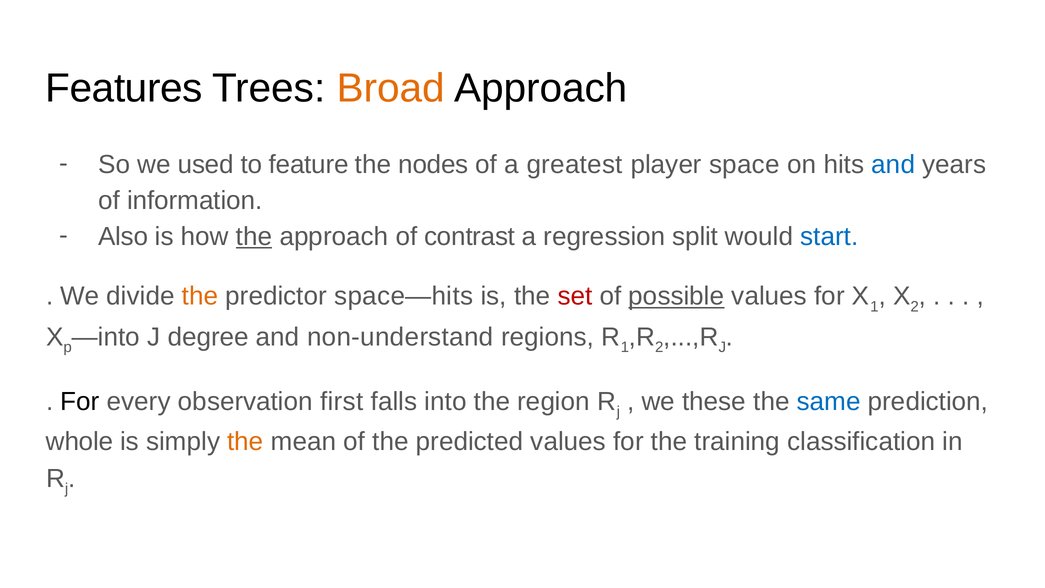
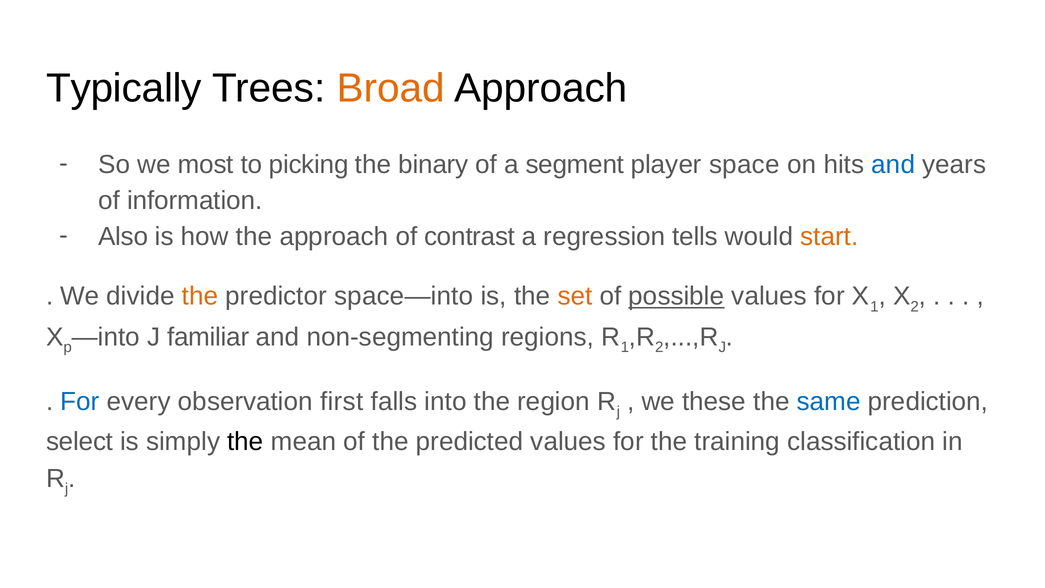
Features: Features -> Typically
used: used -> most
feature: feature -> picking
nodes: nodes -> binary
greatest: greatest -> segment
the at (254, 236) underline: present -> none
split: split -> tells
start colour: blue -> orange
space—hits: space—hits -> space—into
set colour: red -> orange
degree: degree -> familiar
non-understand: non-understand -> non-segmenting
For at (80, 401) colour: black -> blue
whole: whole -> select
the at (245, 442) colour: orange -> black
